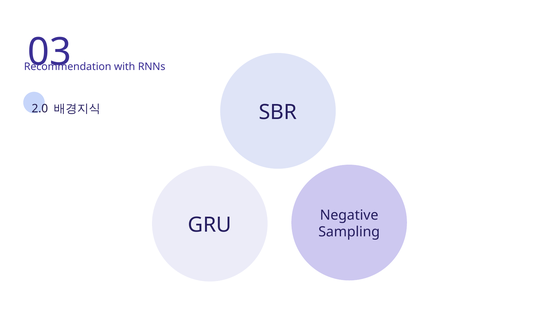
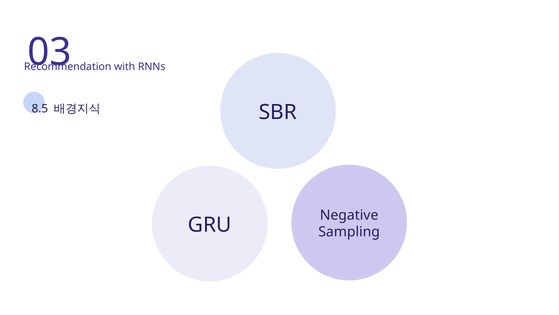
2.0: 2.0 -> 8.5
